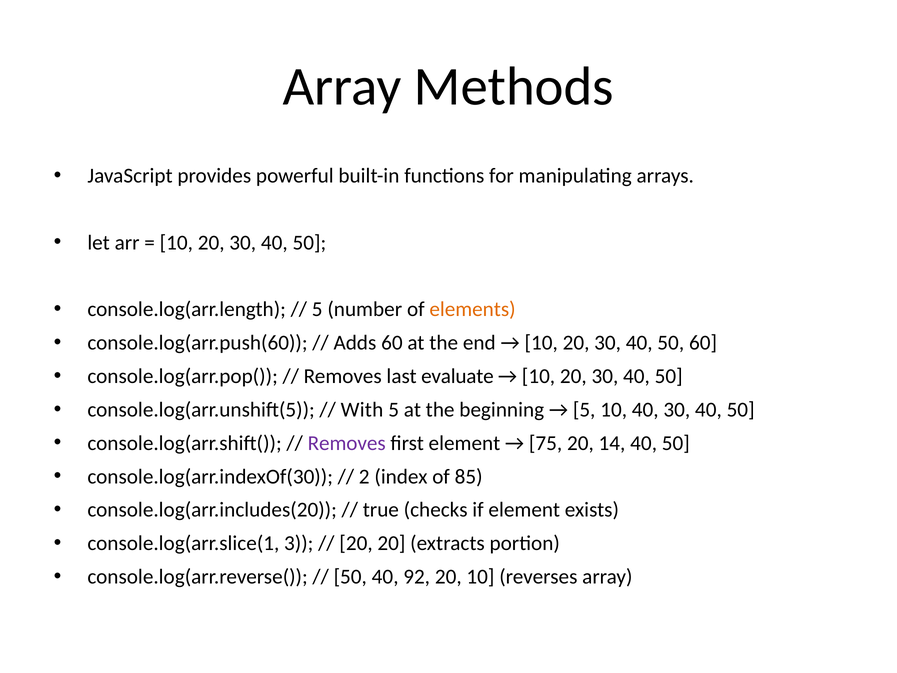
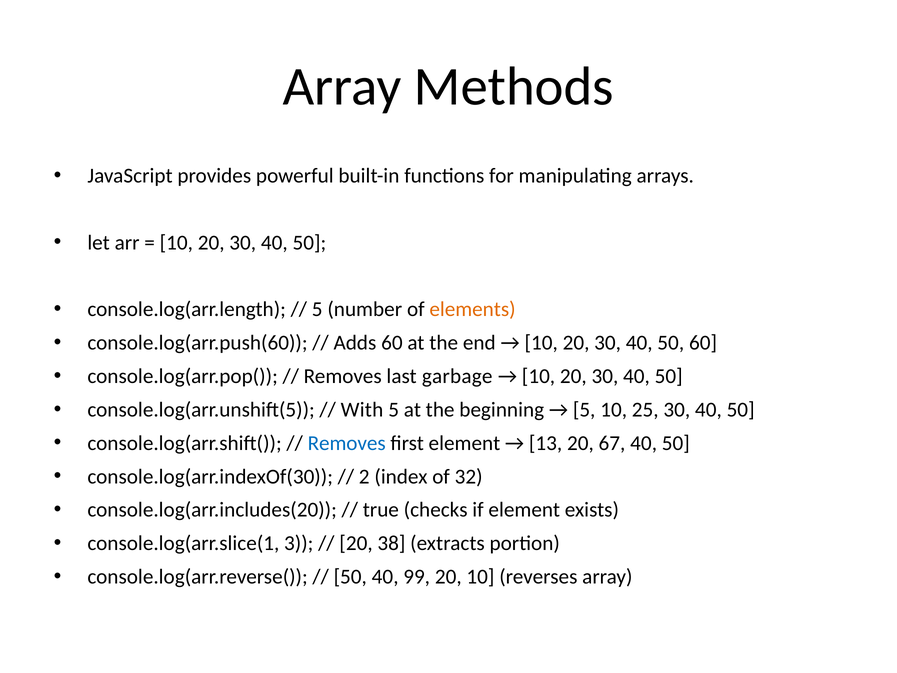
evaluate: evaluate -> garbage
10 40: 40 -> 25
Removes at (347, 443) colour: purple -> blue
75: 75 -> 13
14: 14 -> 67
85: 85 -> 32
20 20: 20 -> 38
92: 92 -> 99
